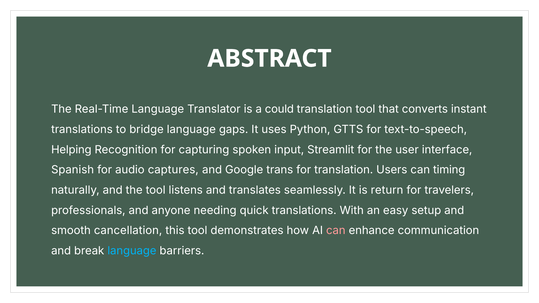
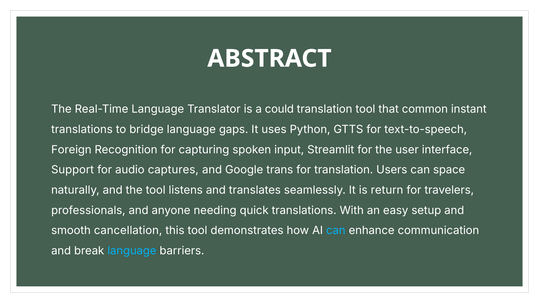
converts: converts -> common
Helping: Helping -> Foreign
Spanish: Spanish -> Support
timing: timing -> space
can at (336, 231) colour: pink -> light blue
